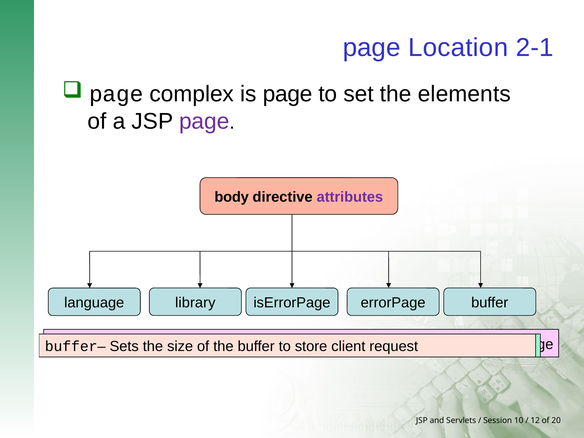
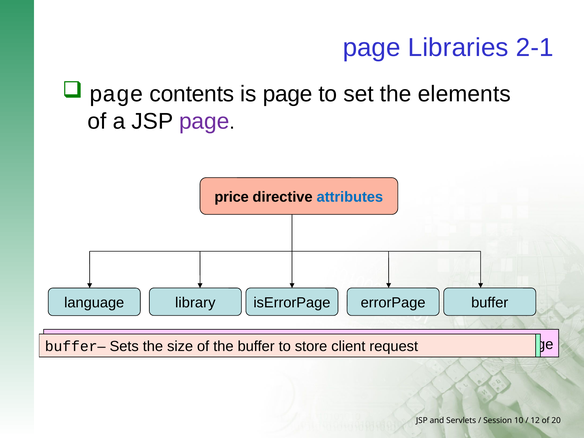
Location: Location -> Libraries
complex: complex -> contents
body: body -> price
attributes colour: purple -> blue
